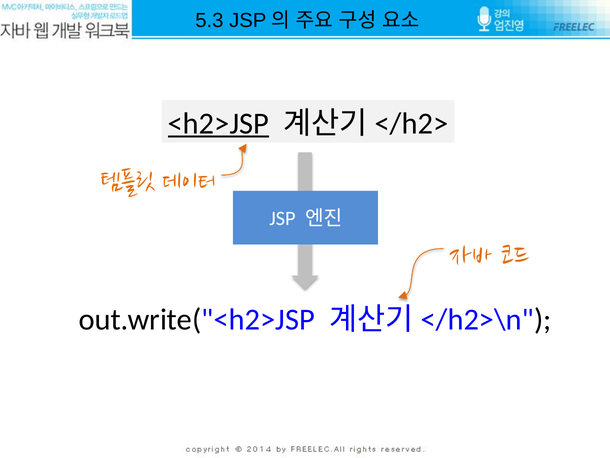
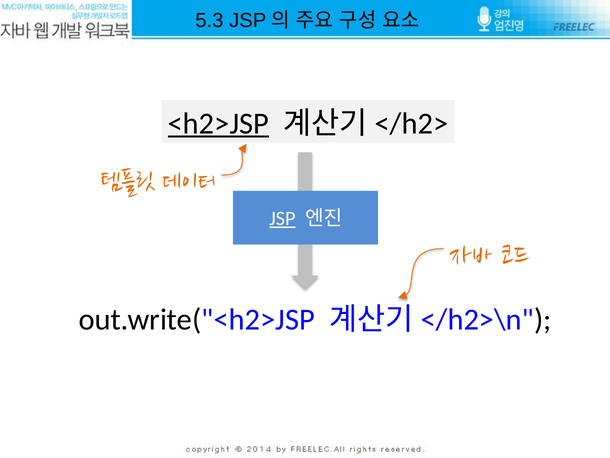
JSP underline: none -> present
